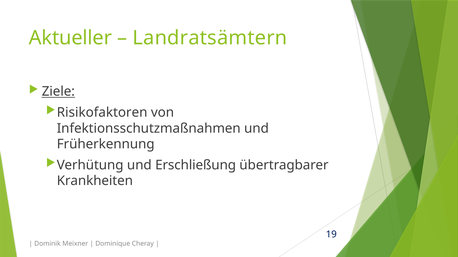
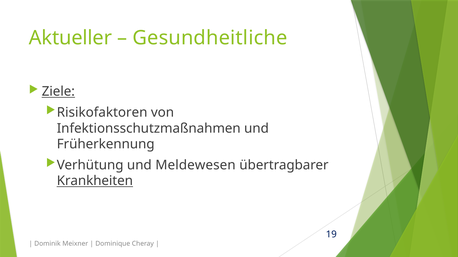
Landratsämtern: Landratsämtern -> Gesundheitliche
Erschließung: Erschließung -> Meldewesen
Krankheiten underline: none -> present
